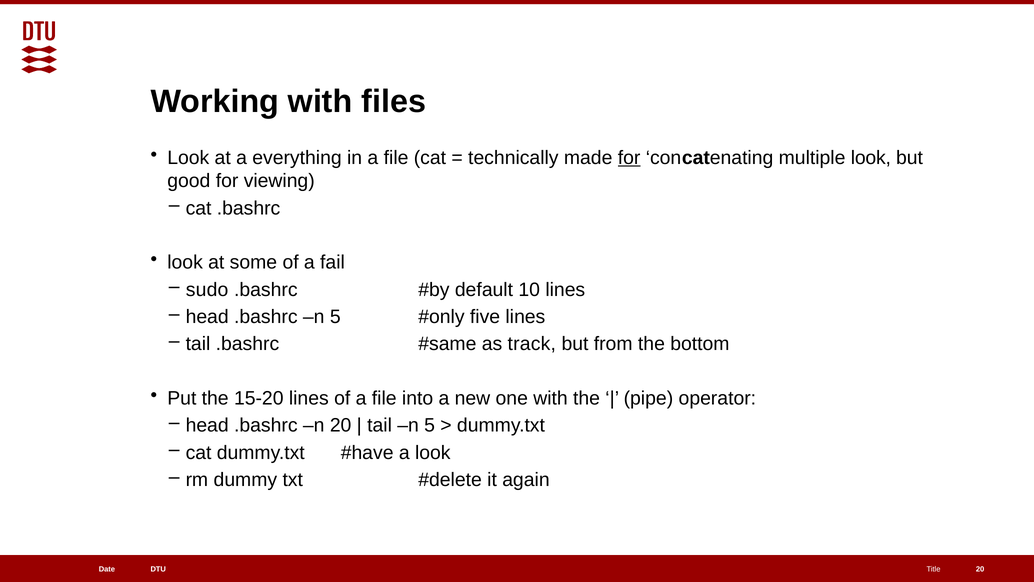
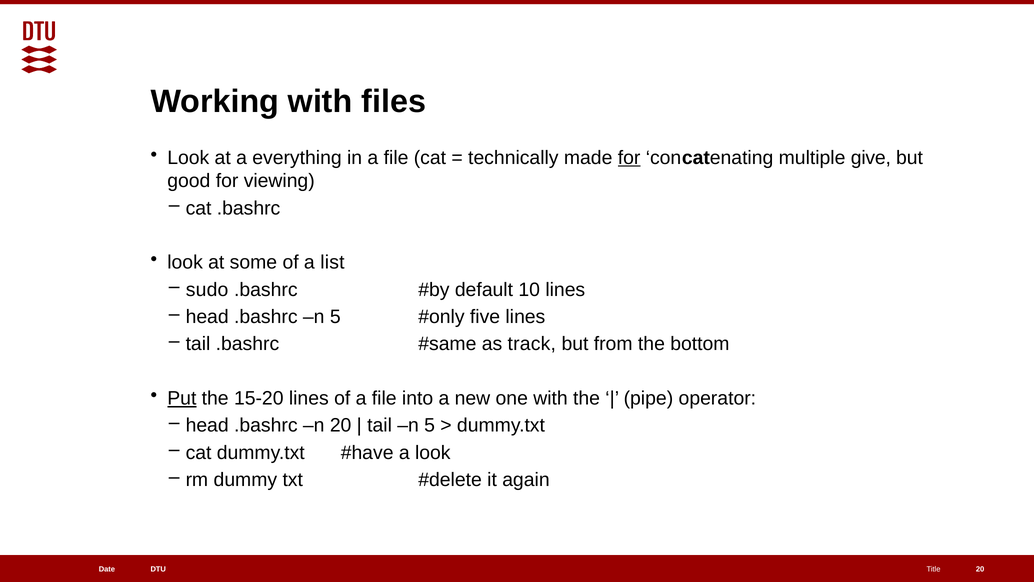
multiple look: look -> give
fail: fail -> list
Put underline: none -> present
